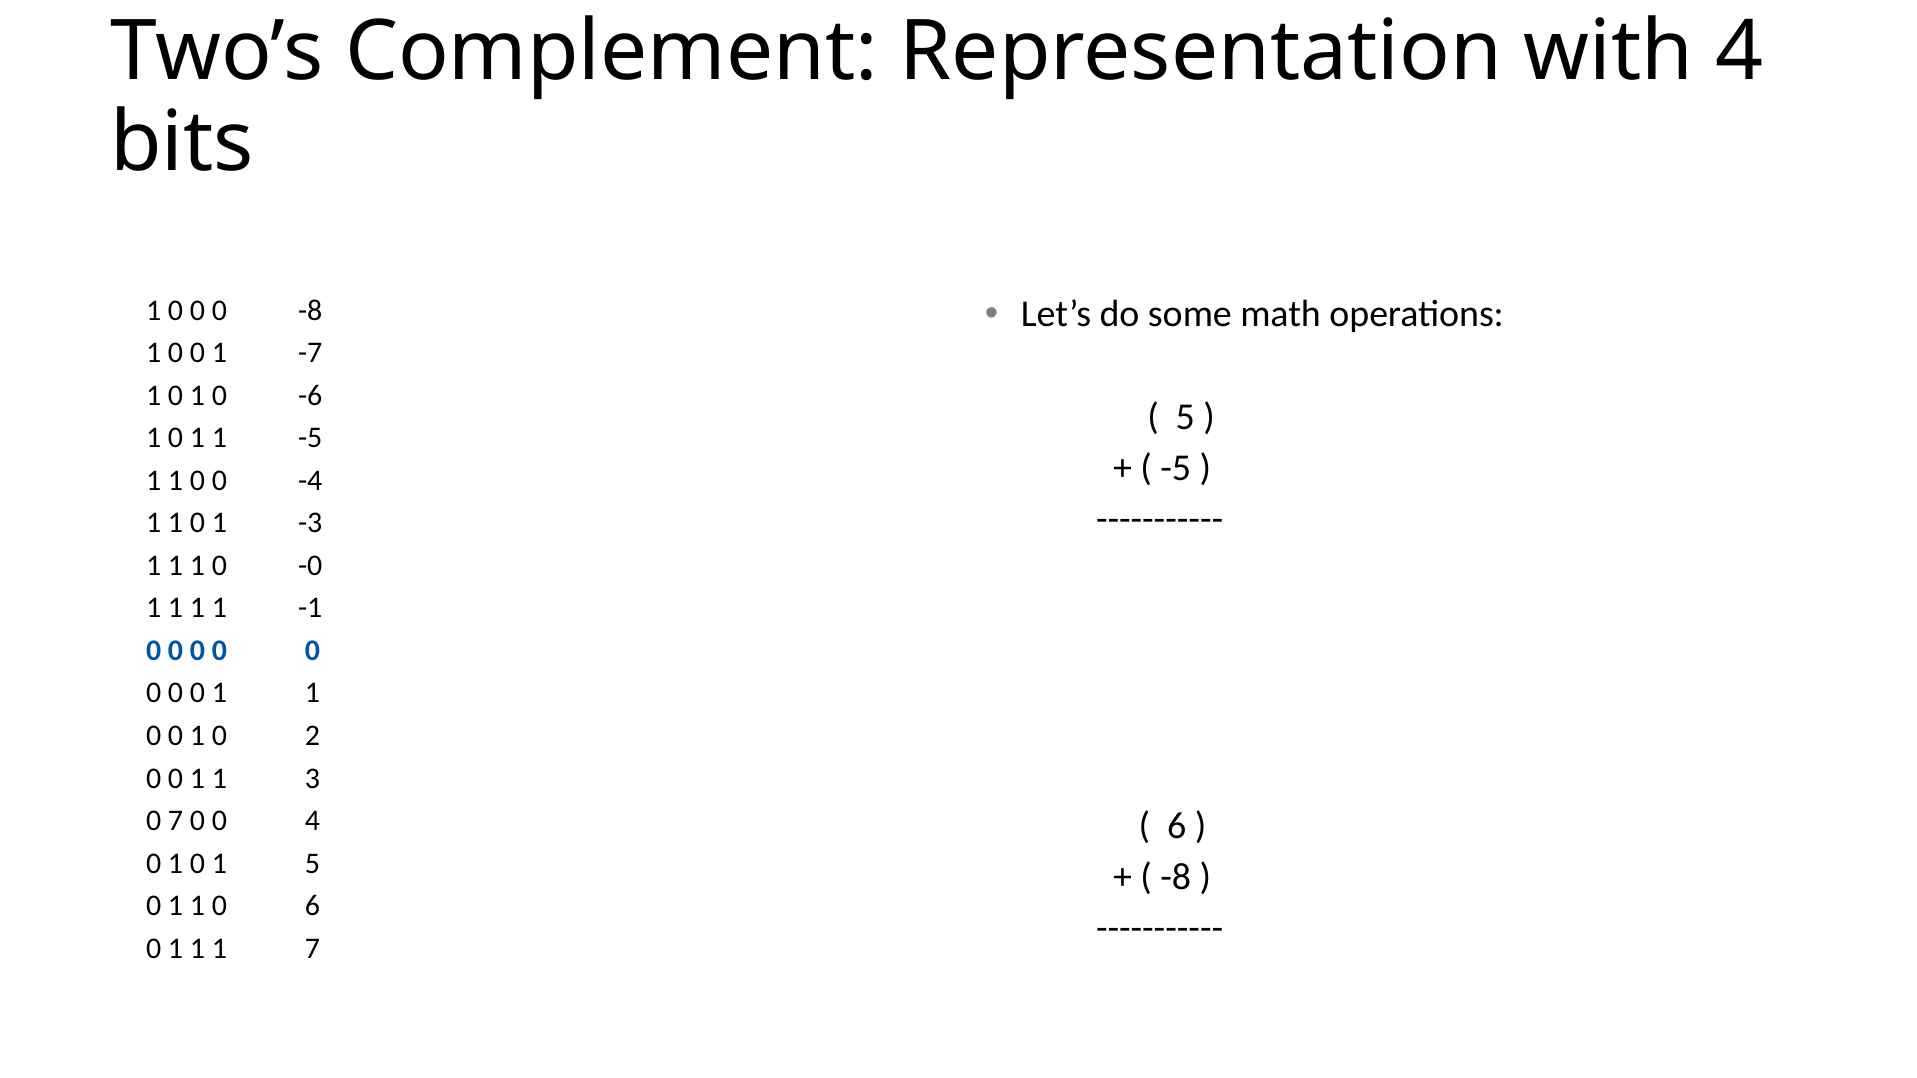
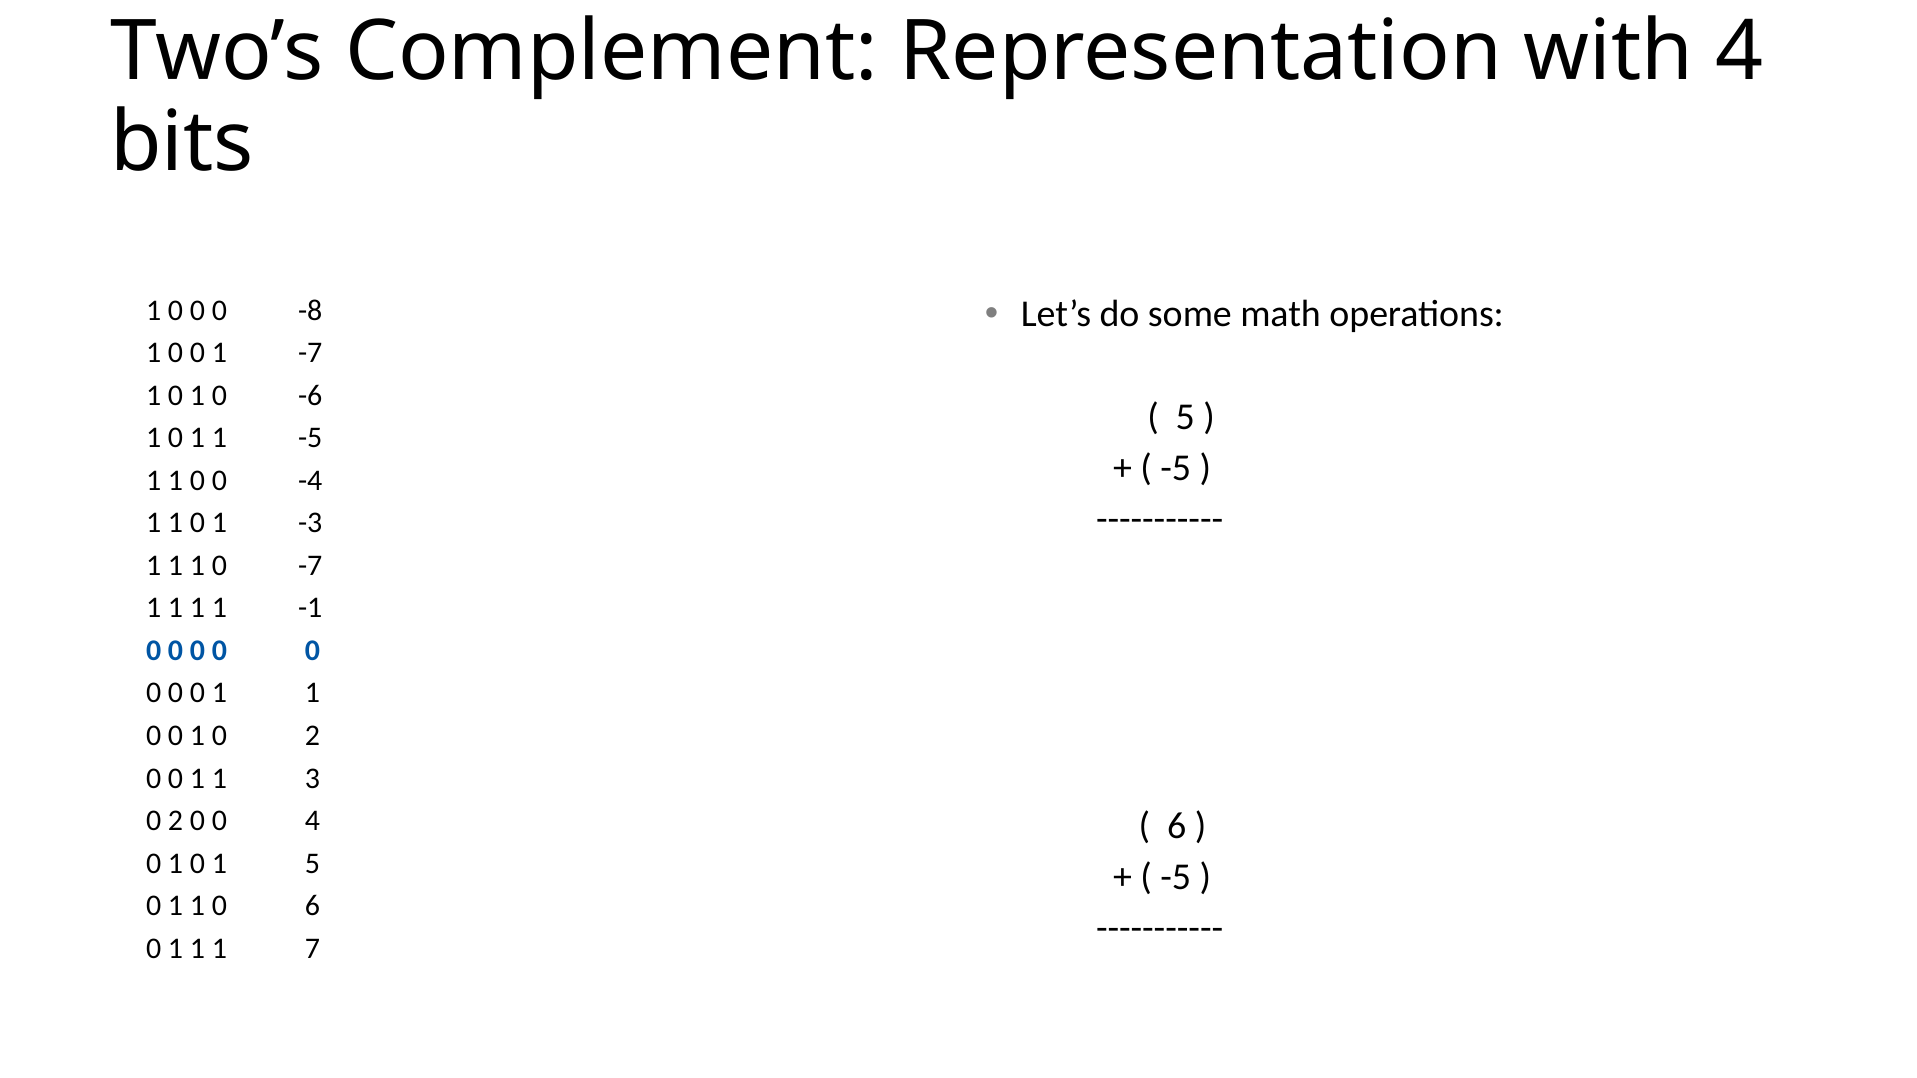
0 -0: -0 -> -7
7 at (176, 821): 7 -> 2
-8 at (1176, 877): -8 -> -5
